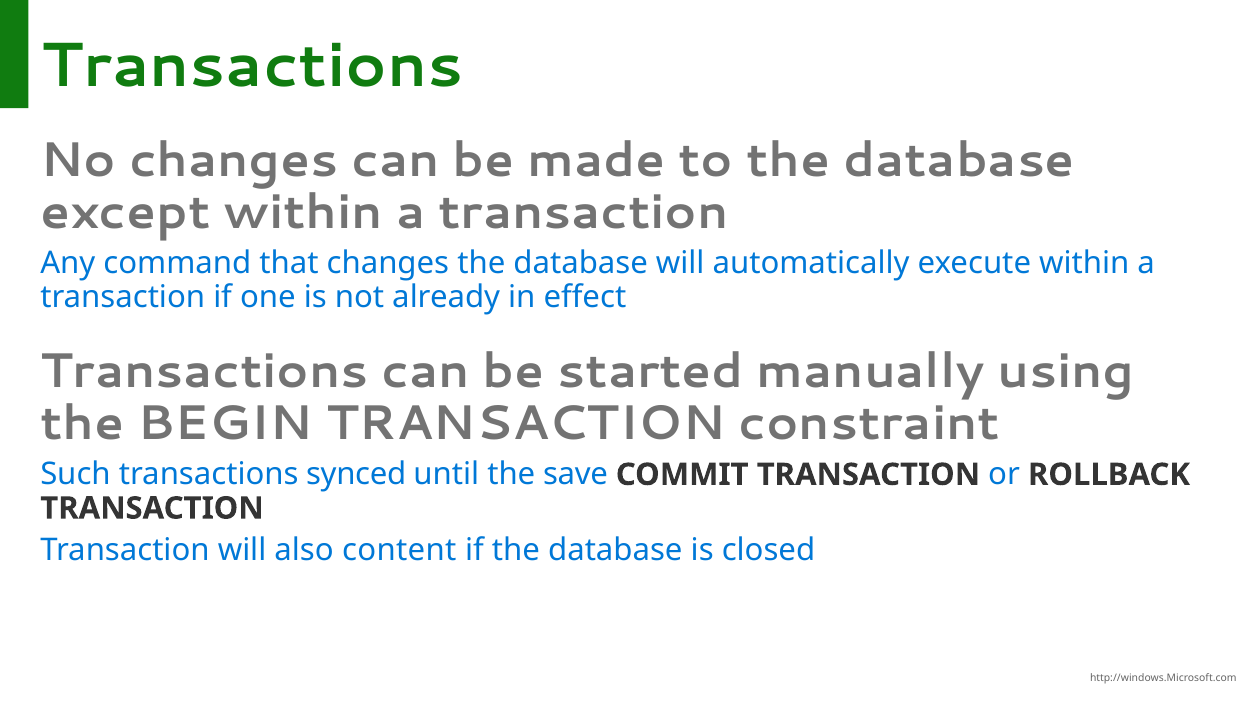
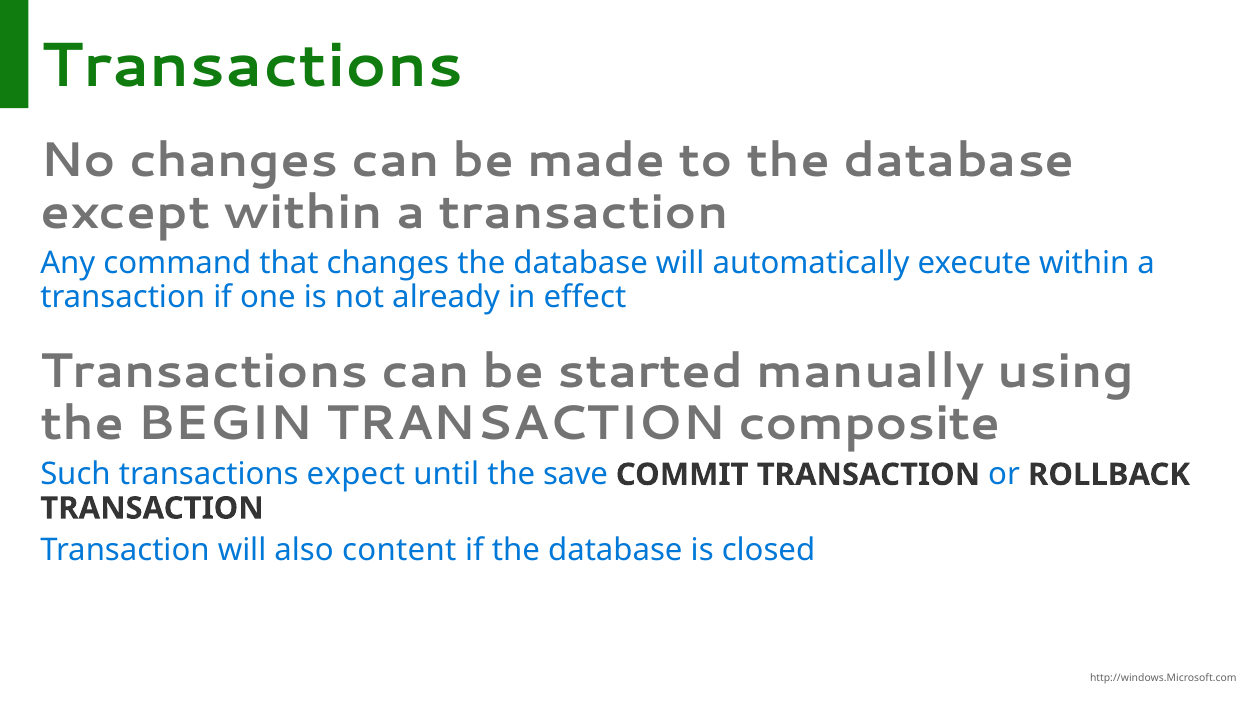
constraint: constraint -> composite
synced: synced -> expect
